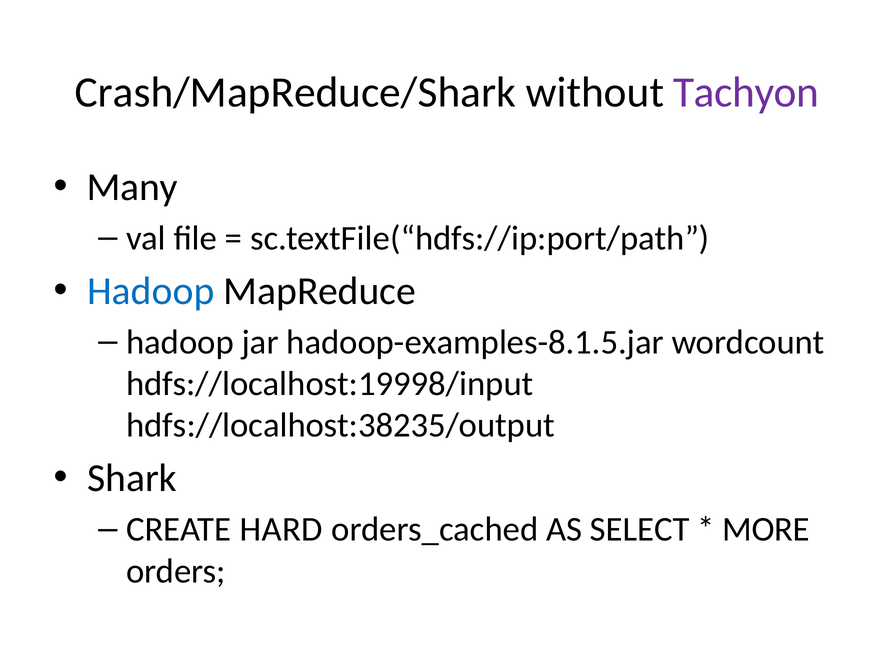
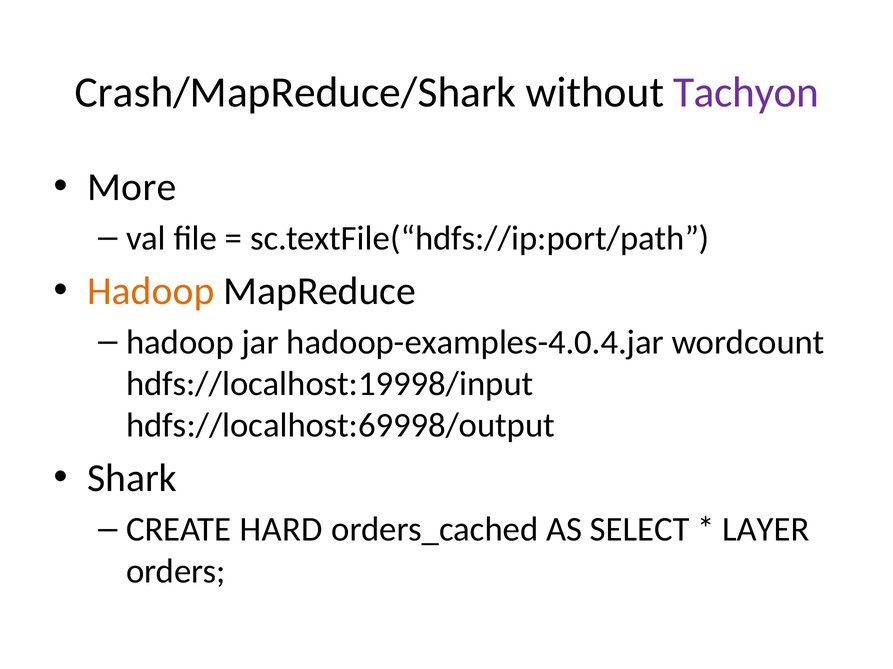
Many: Many -> More
Hadoop at (151, 292) colour: blue -> orange
hadoop-examples-8.1.5.jar: hadoop-examples-8.1.5.jar -> hadoop-examples-4.0.4.jar
hdfs://localhost:38235/output: hdfs://localhost:38235/output -> hdfs://localhost:69998/output
MORE: MORE -> LAYER
